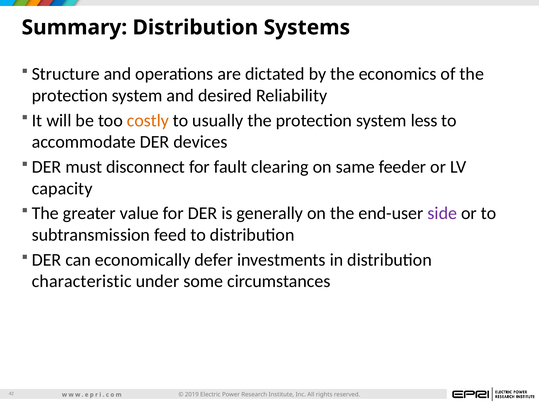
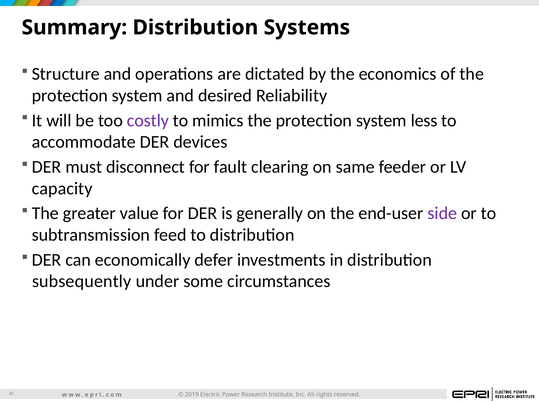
costly colour: orange -> purple
usually: usually -> mimics
characteristic: characteristic -> subsequently
